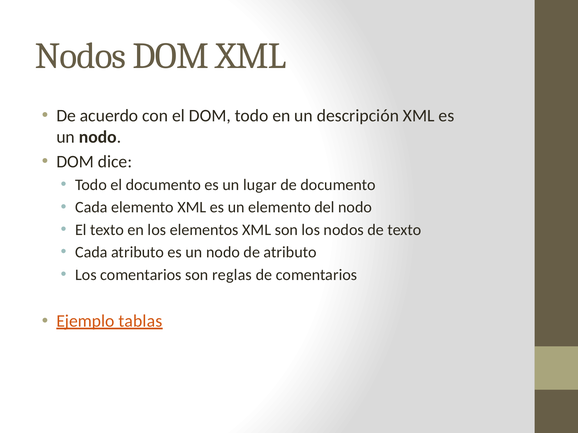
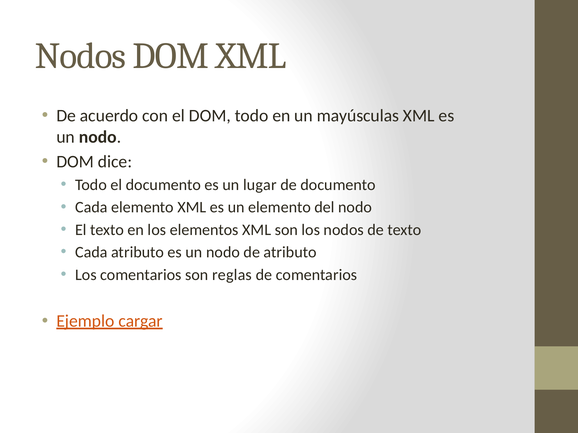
descripción: descripción -> mayúsculas
tablas: tablas -> cargar
